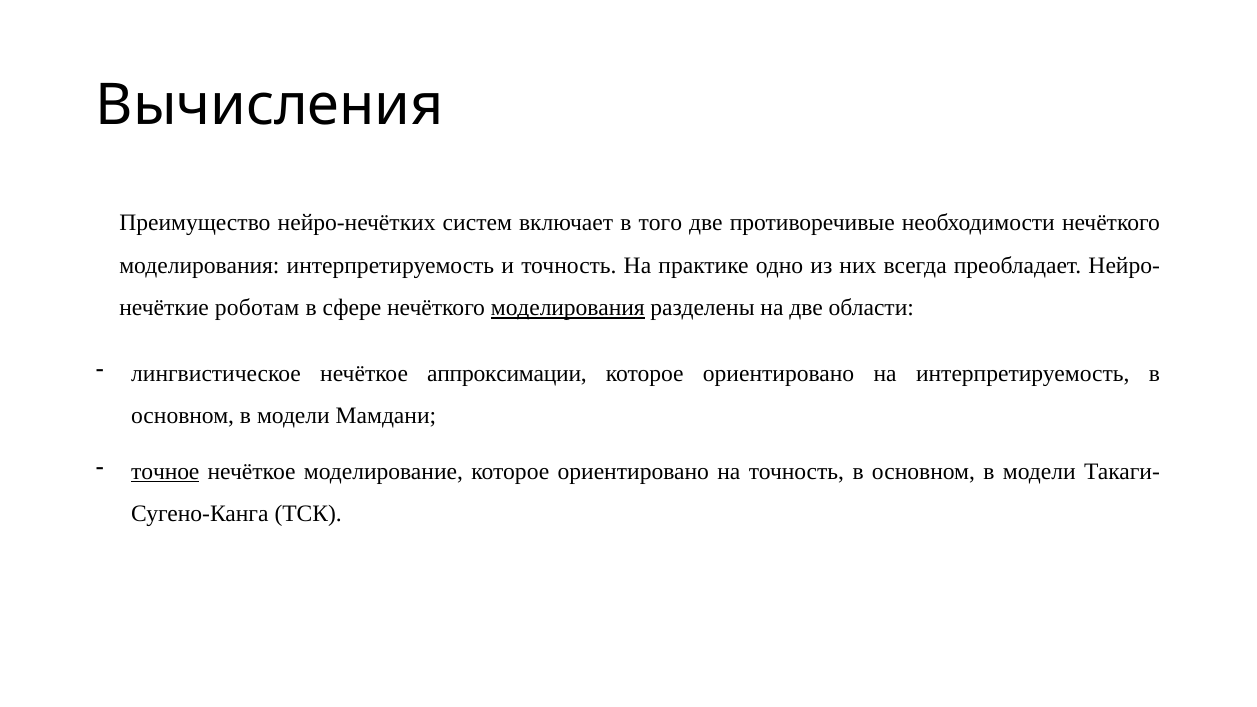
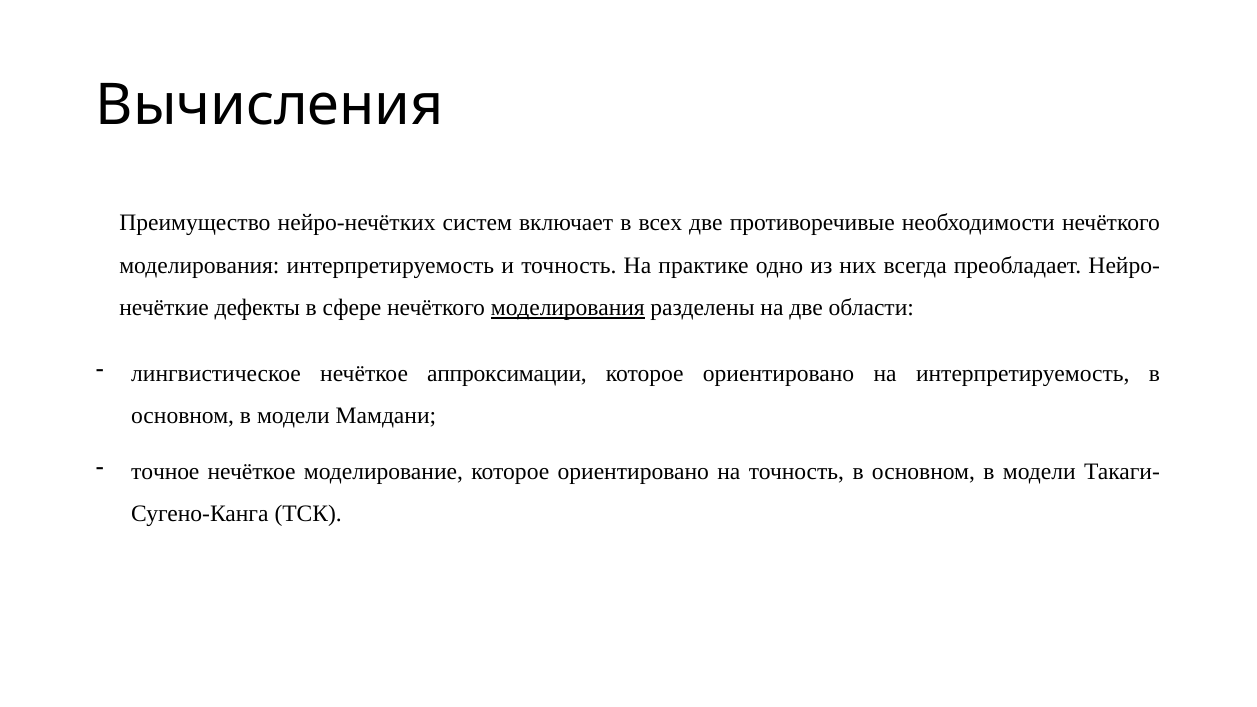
того: того -> всех
роботам: роботам -> дефекты
точное underline: present -> none
